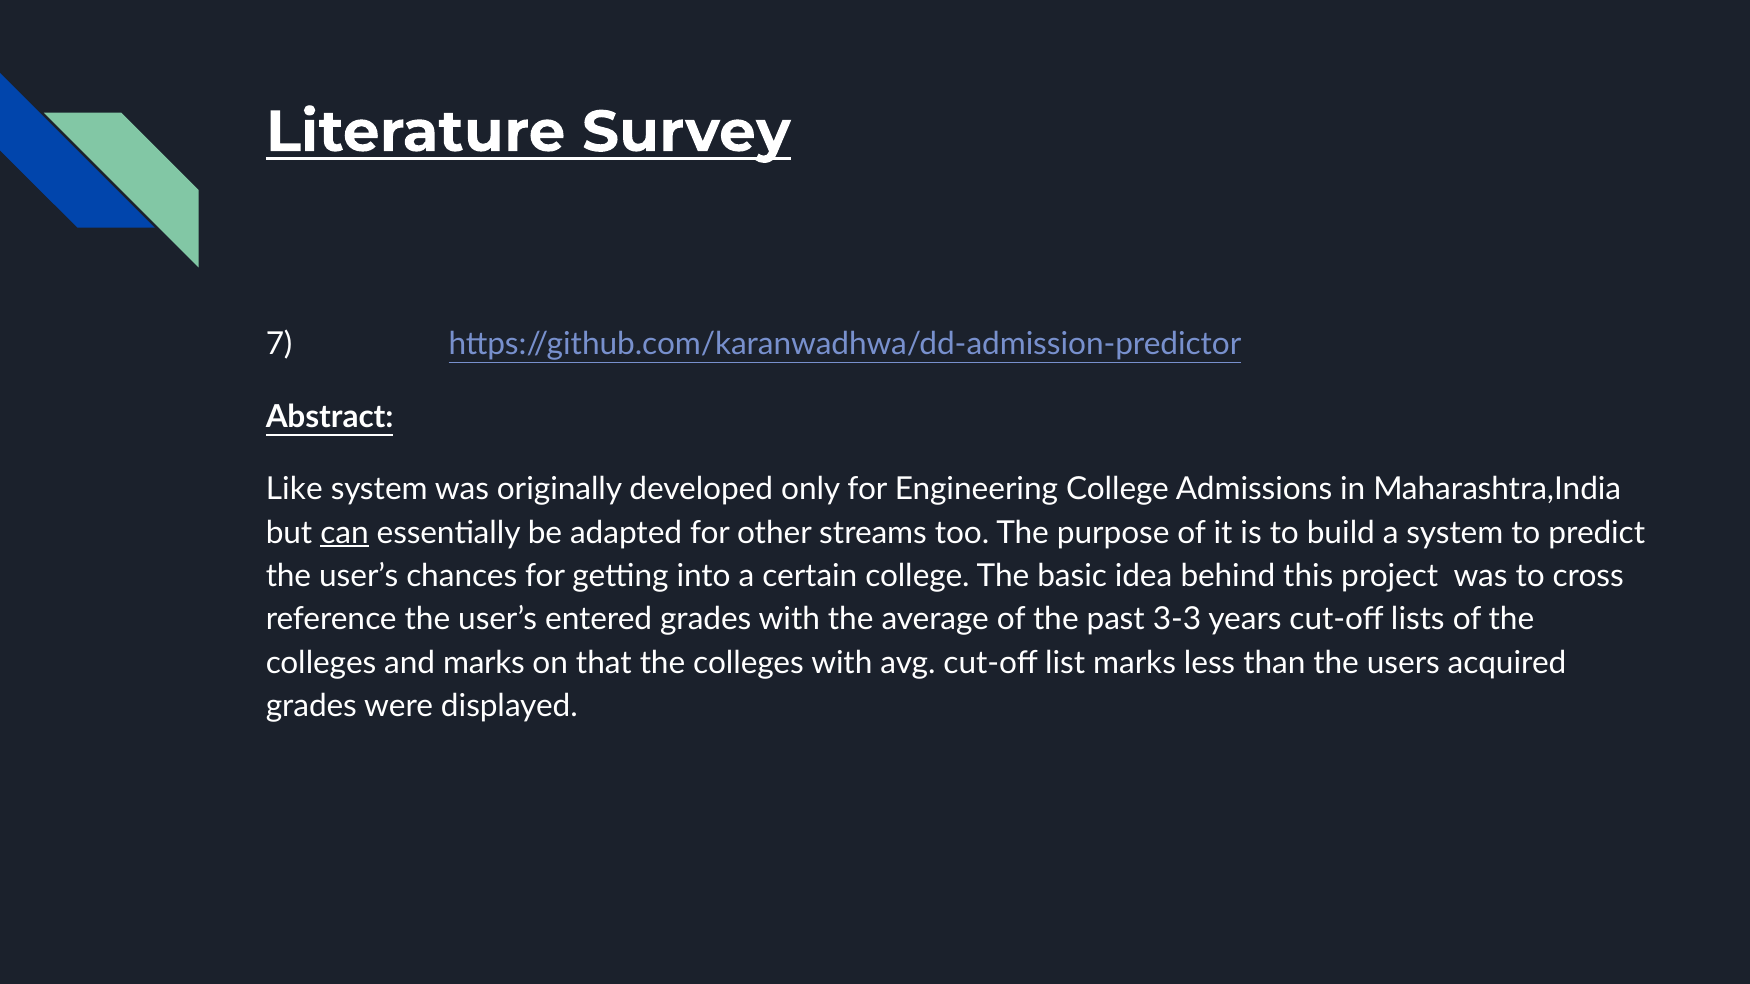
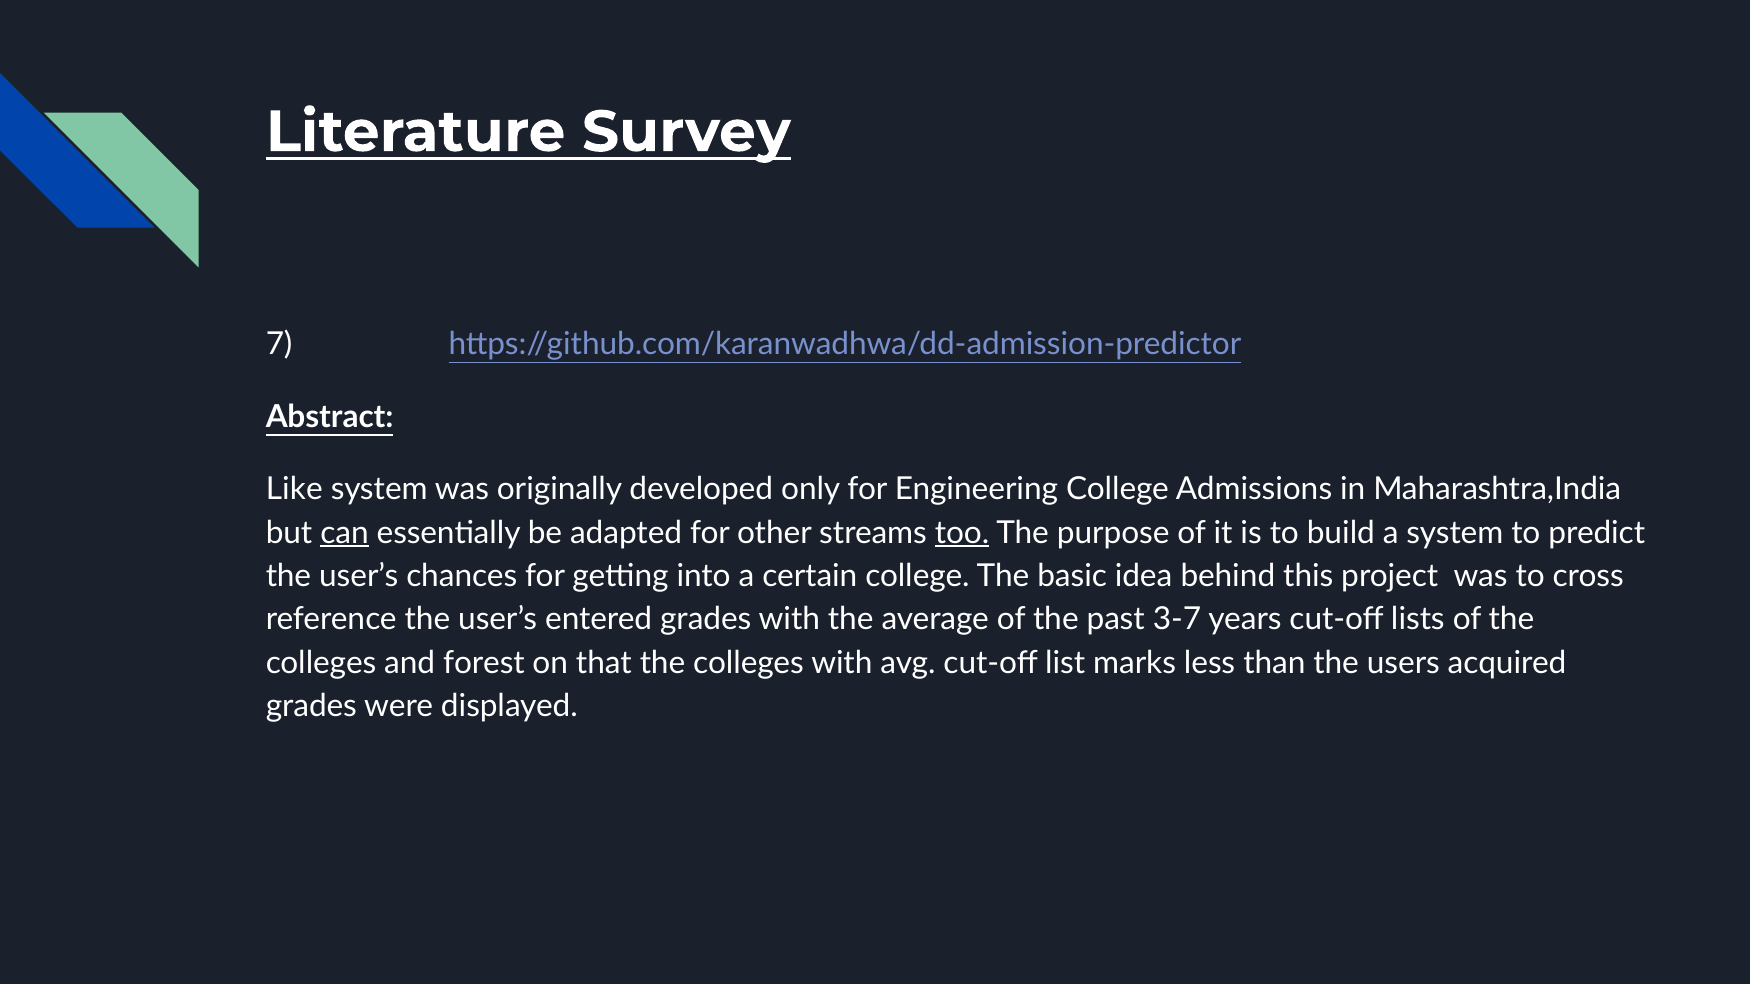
too underline: none -> present
3-3: 3-3 -> 3-7
and marks: marks -> forest
